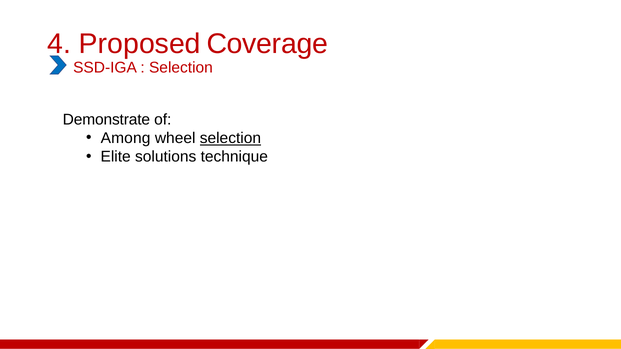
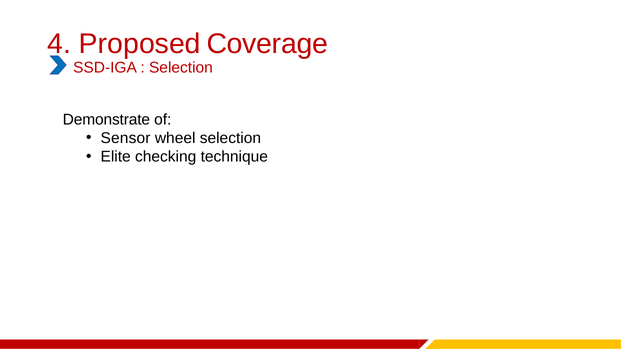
Among: Among -> Sensor
selection at (230, 138) underline: present -> none
solutions: solutions -> checking
